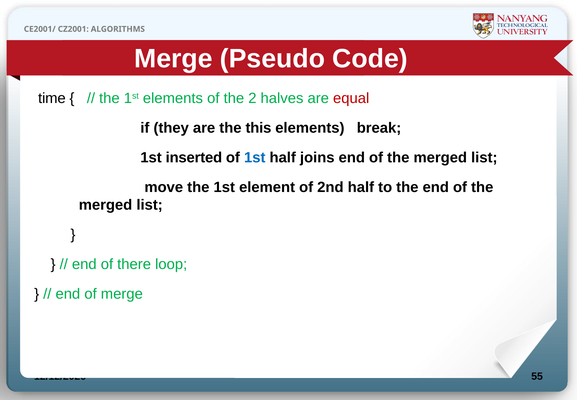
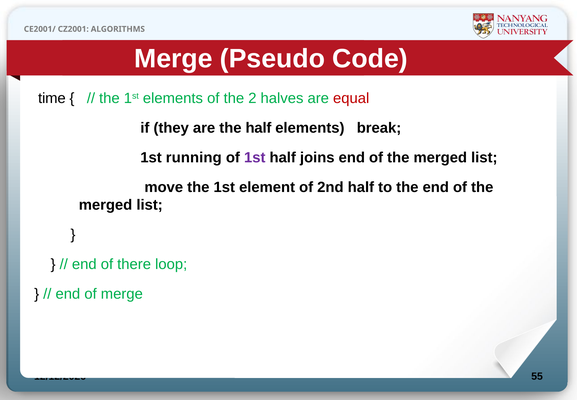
the this: this -> half
inserted: inserted -> running
1st at (255, 158) colour: blue -> purple
